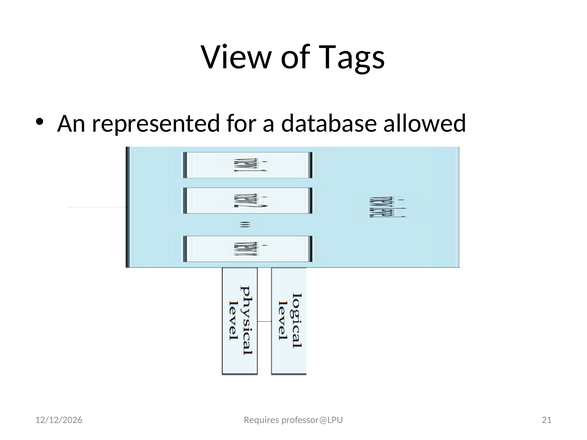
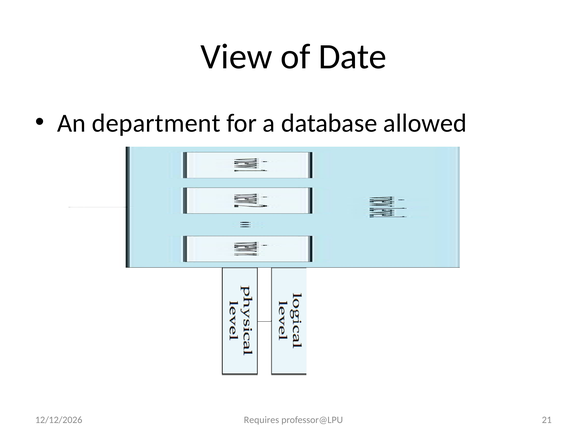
Tags: Tags -> Date
represented: represented -> department
